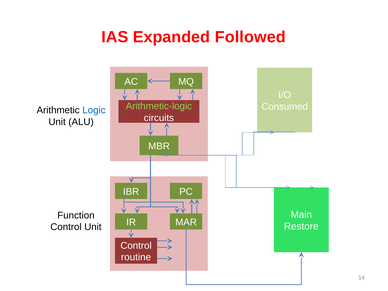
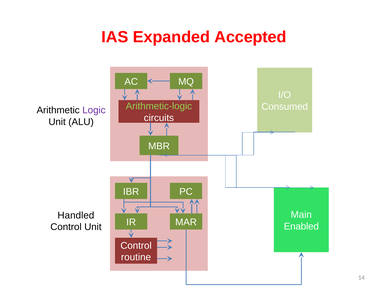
Followed: Followed -> Accepted
Logic colour: blue -> purple
Function: Function -> Handled
Restore: Restore -> Enabled
